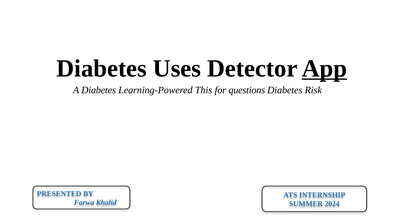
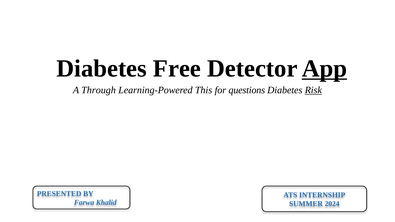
Uses: Uses -> Free
A Diabetes: Diabetes -> Through
Risk underline: none -> present
